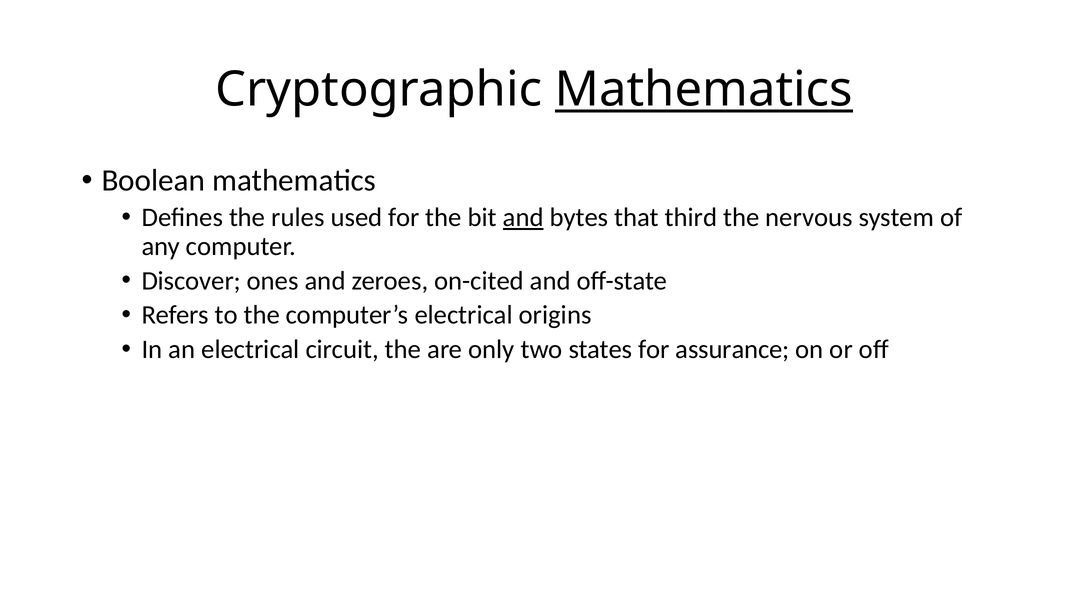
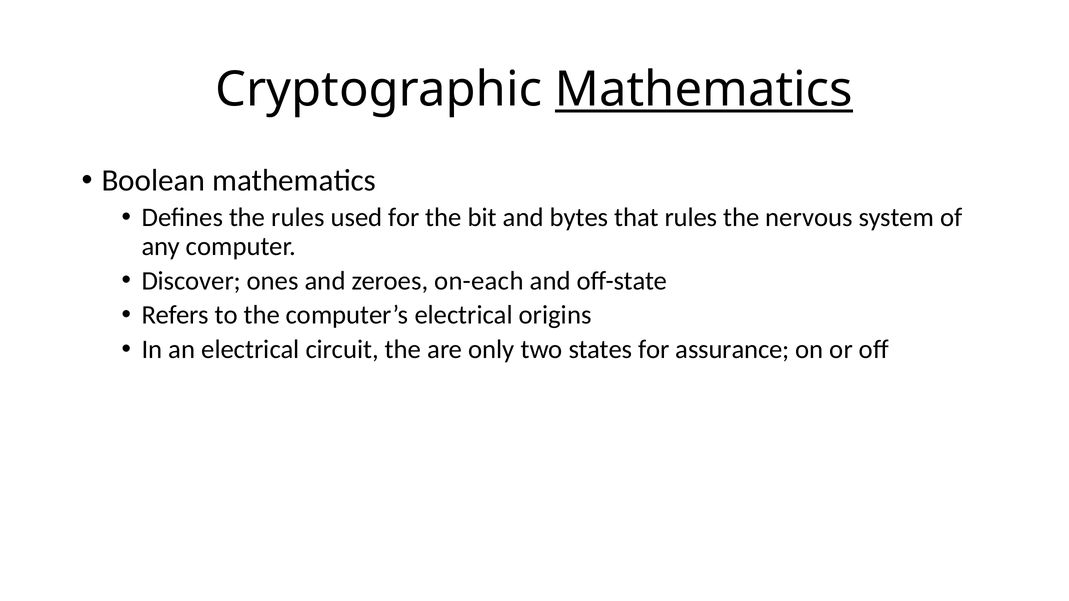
and at (523, 218) underline: present -> none
that third: third -> rules
on-cited: on-cited -> on-each
